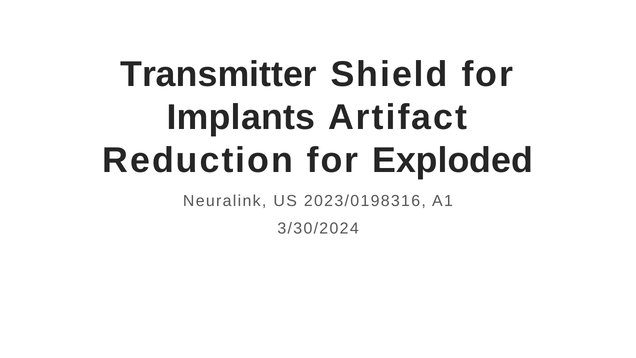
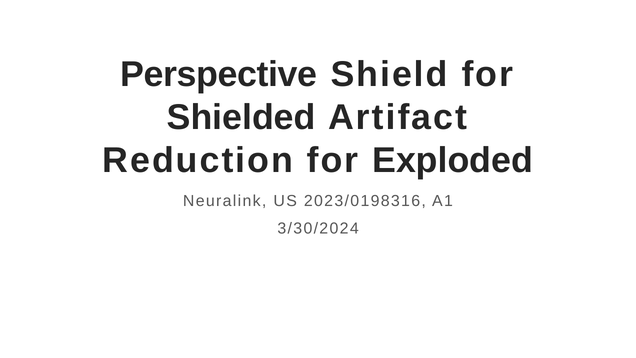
Transmitter: Transmitter -> Perspective
Implants: Implants -> Shielded
